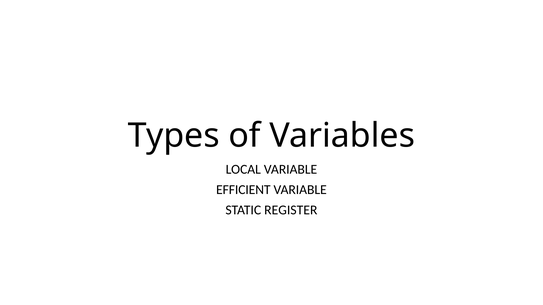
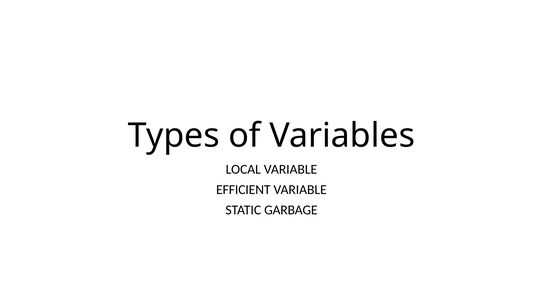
REGISTER: REGISTER -> GARBAGE
